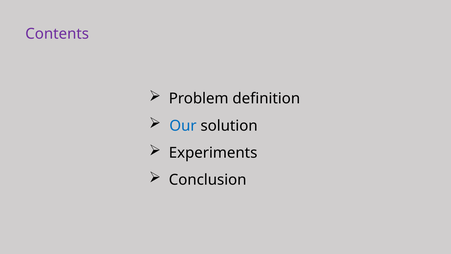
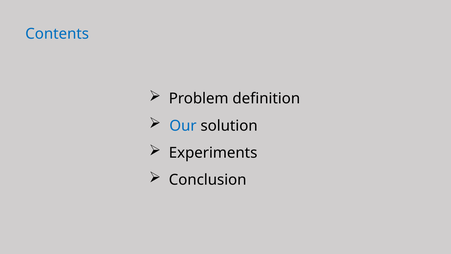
Contents colour: purple -> blue
